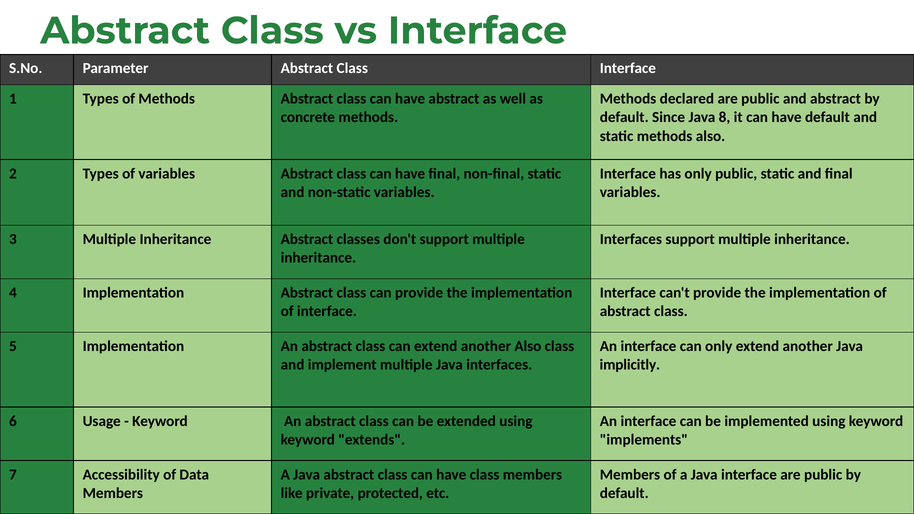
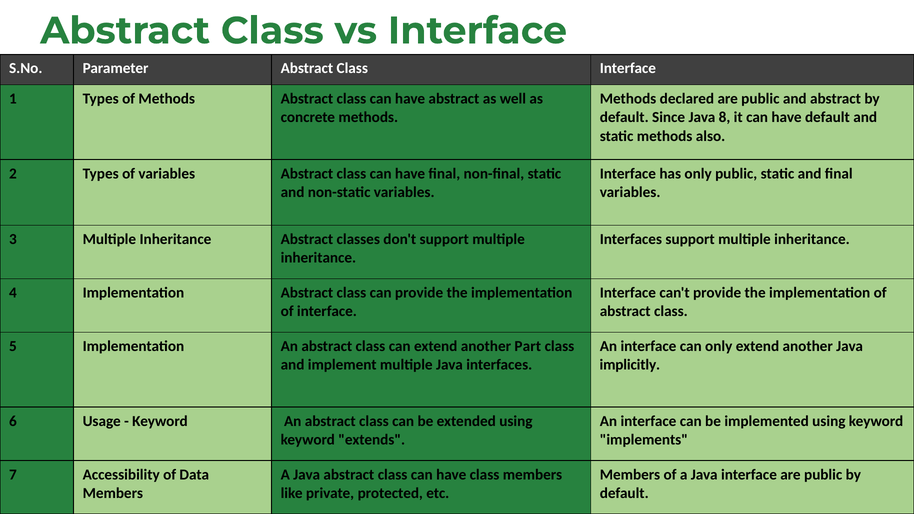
another Also: Also -> Part
